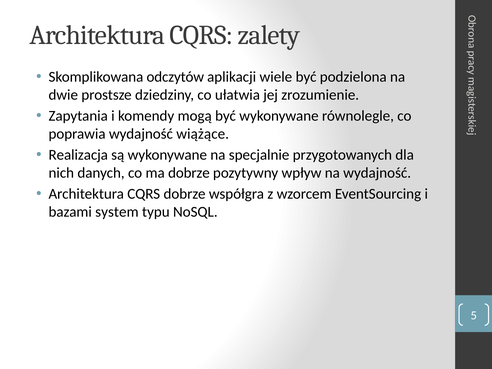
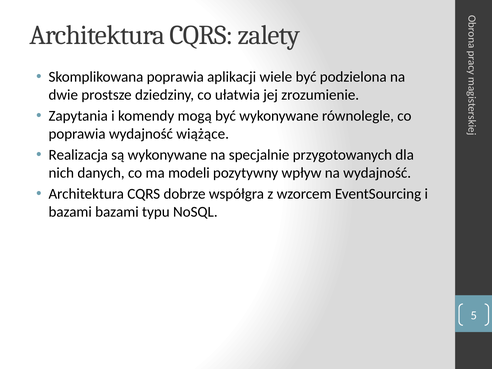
Skomplikowana odczytów: odczytów -> poprawia
ma dobrze: dobrze -> modeli
bazami system: system -> bazami
